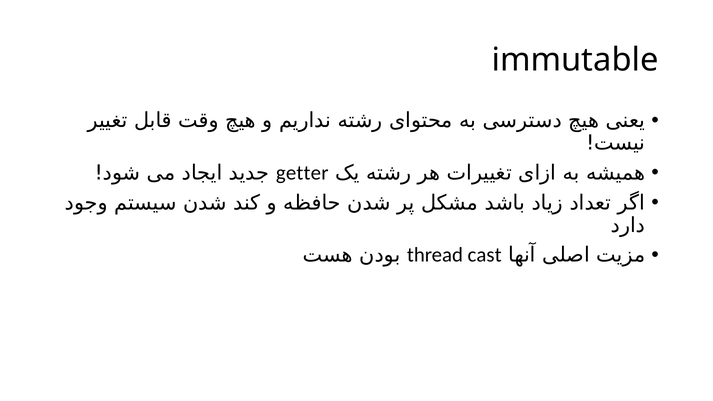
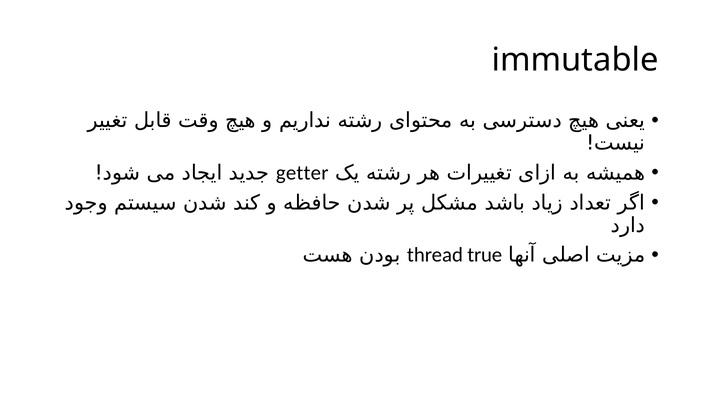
cast: cast -> true
